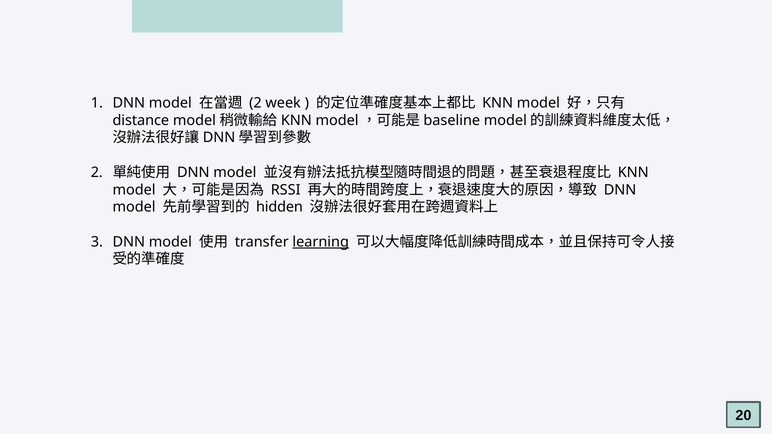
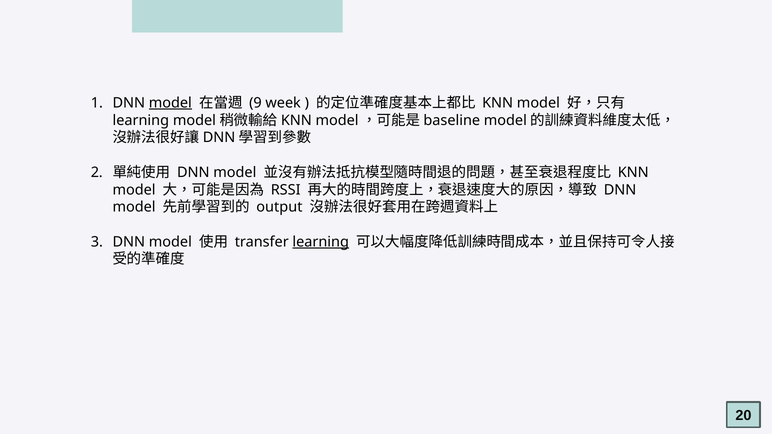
model at (170, 103) underline: none -> present
2 at (255, 103): 2 -> 9
distance at (141, 120): distance -> learning
hidden: hidden -> output
